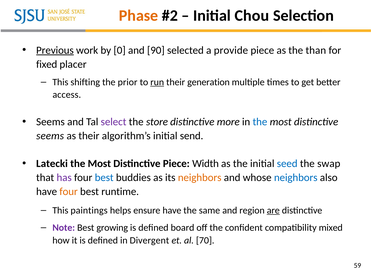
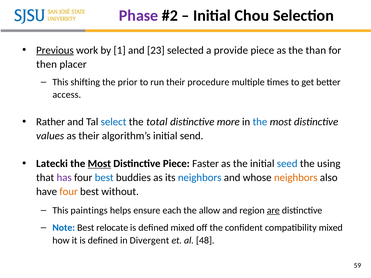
Phase colour: orange -> purple
0: 0 -> 1
90: 90 -> 23
fixed: fixed -> then
run underline: present -> none
generation: generation -> procedure
Seems at (50, 122): Seems -> Rather
select colour: purple -> blue
store: store -> total
seems at (50, 136): seems -> values
Most at (99, 164) underline: none -> present
Width: Width -> Faster
swap: swap -> using
neighbors at (200, 178) colour: orange -> blue
neighbors at (296, 178) colour: blue -> orange
runtime: runtime -> without
ensure have: have -> each
same: same -> allow
Note colour: purple -> blue
growing: growing -> relocate
defined board: board -> mixed
70: 70 -> 48
